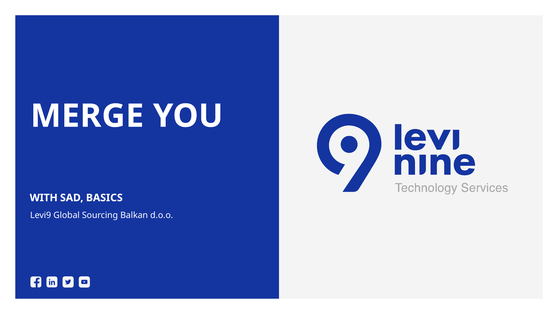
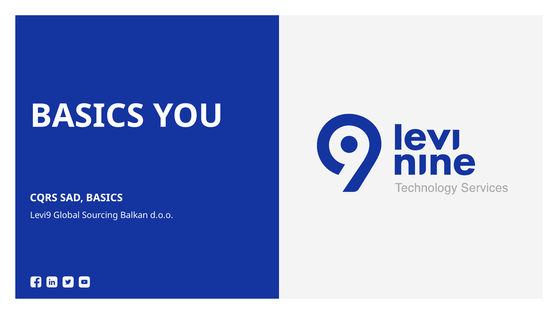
MERGE at (87, 116): MERGE -> BASICS
WITH: WITH -> CQRS
